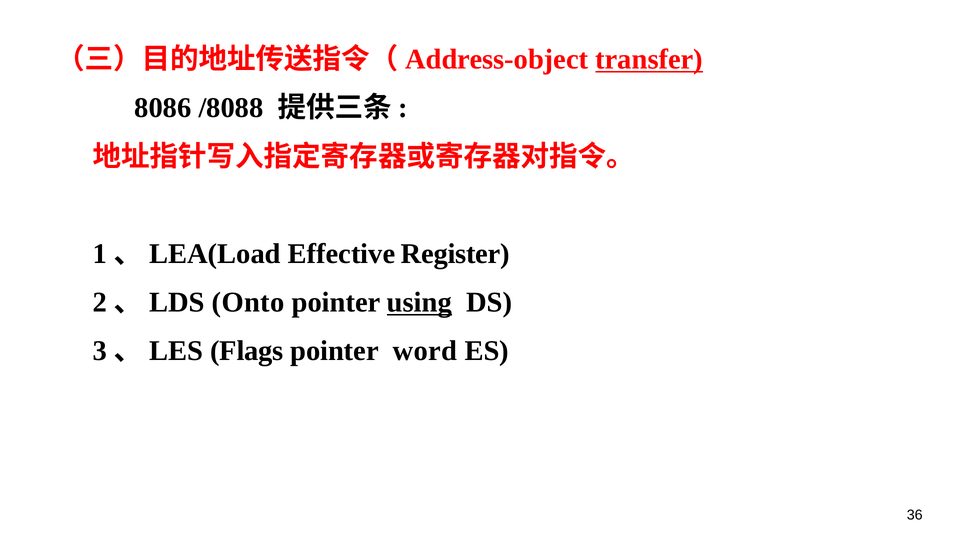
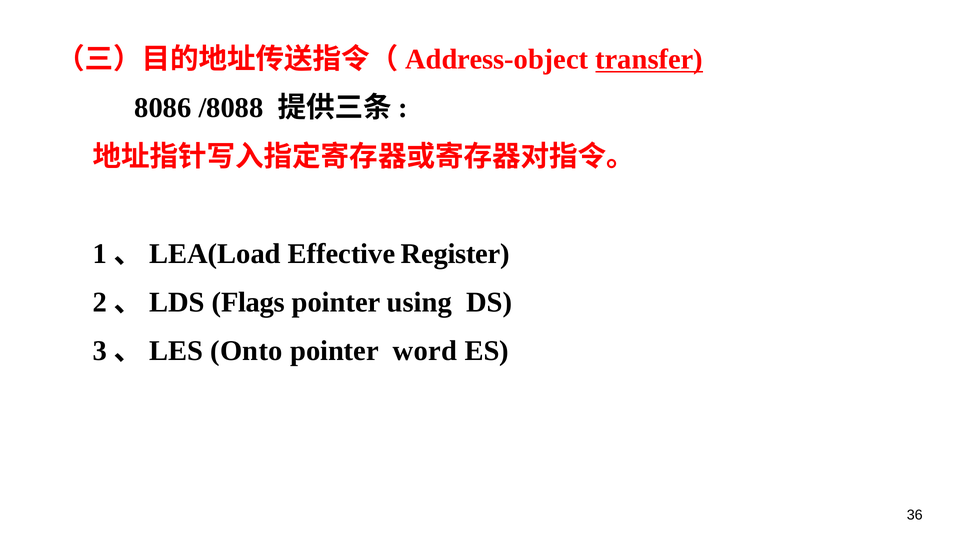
Onto: Onto -> Flags
using underline: present -> none
Flags: Flags -> Onto
